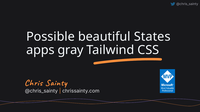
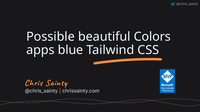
States: States -> Colors
gray: gray -> blue
